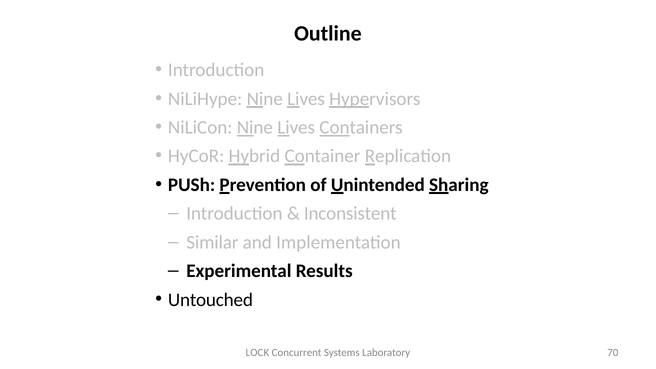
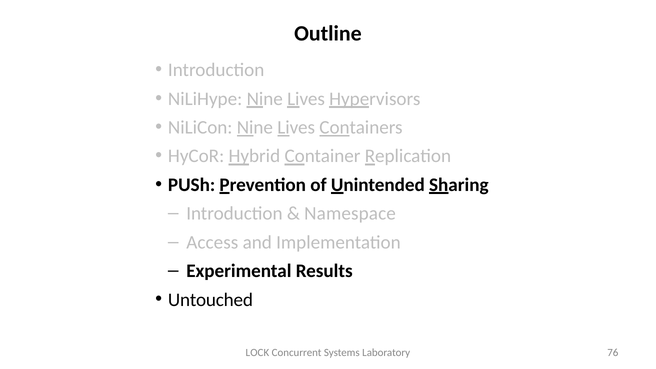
Inconsistent: Inconsistent -> Namespace
Similar: Similar -> Access
70: 70 -> 76
